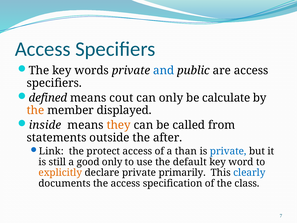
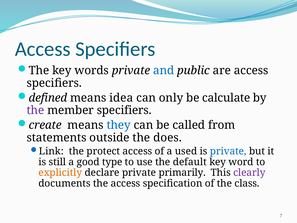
cout: cout -> idea
the at (35, 110) colour: orange -> purple
member displayed: displayed -> specifiers
inside: inside -> create
they colour: orange -> blue
after: after -> does
than: than -> used
good only: only -> type
clearly colour: blue -> purple
